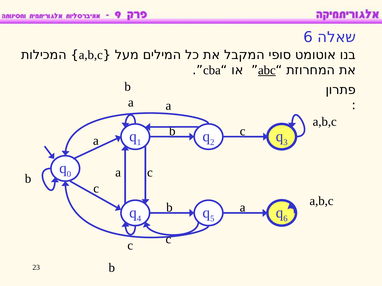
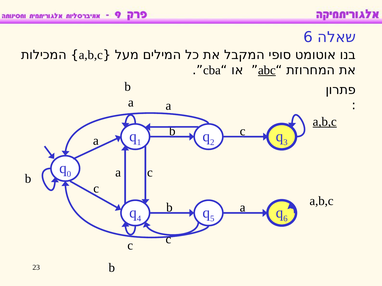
a,b,c at (325, 122) underline: none -> present
